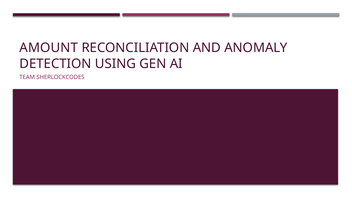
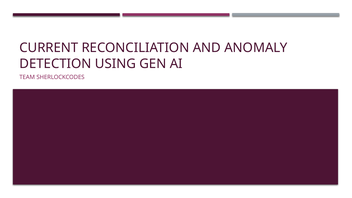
AMOUNT: AMOUNT -> CURRENT
